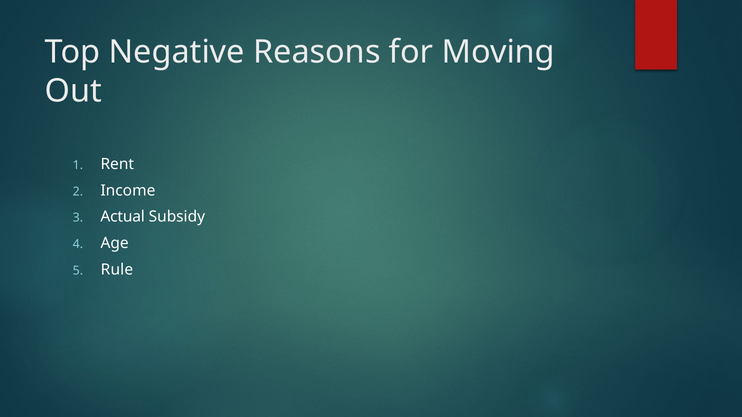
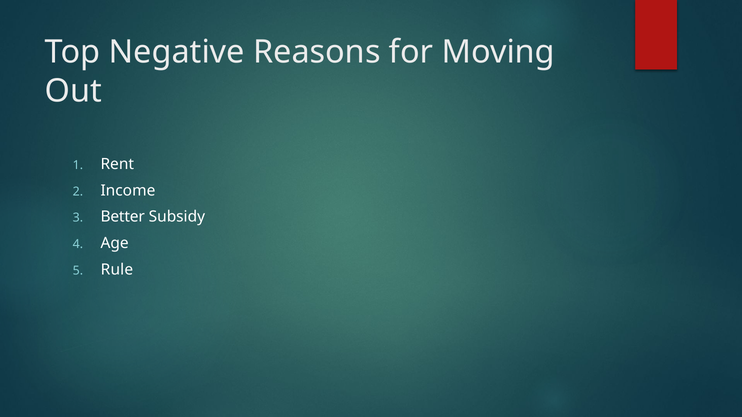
Actual: Actual -> Better
